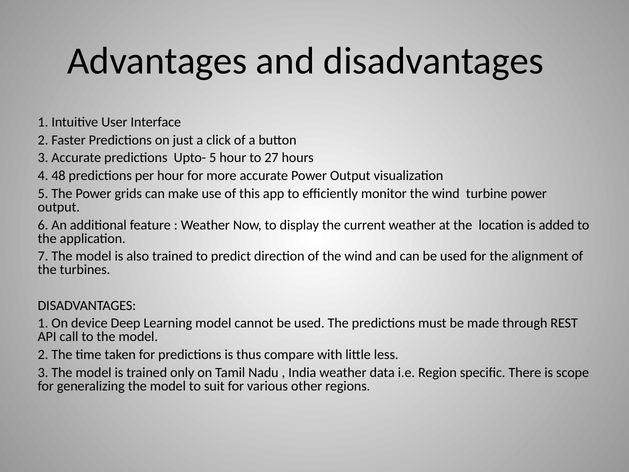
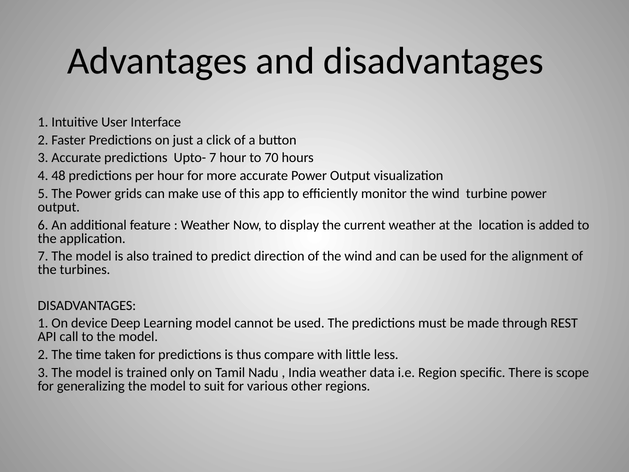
Upto- 5: 5 -> 7
27: 27 -> 70
